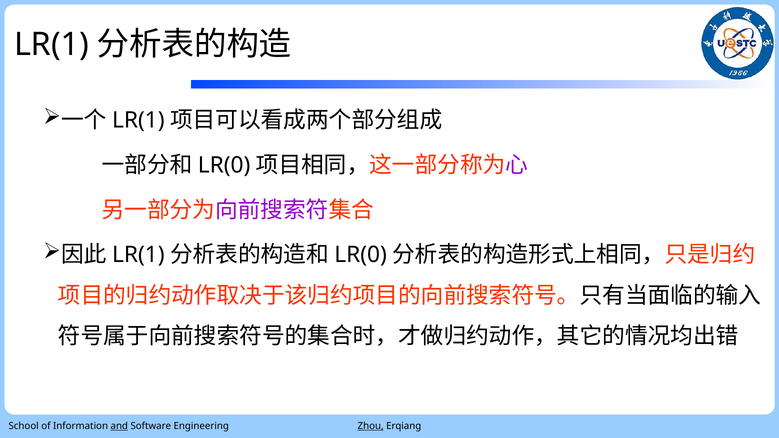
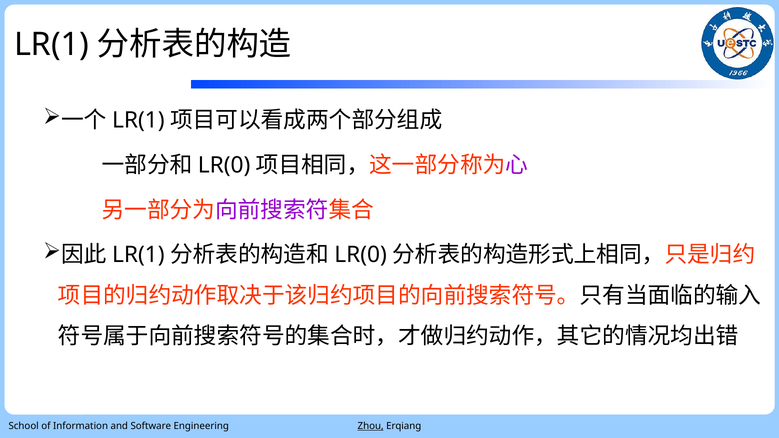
and underline: present -> none
